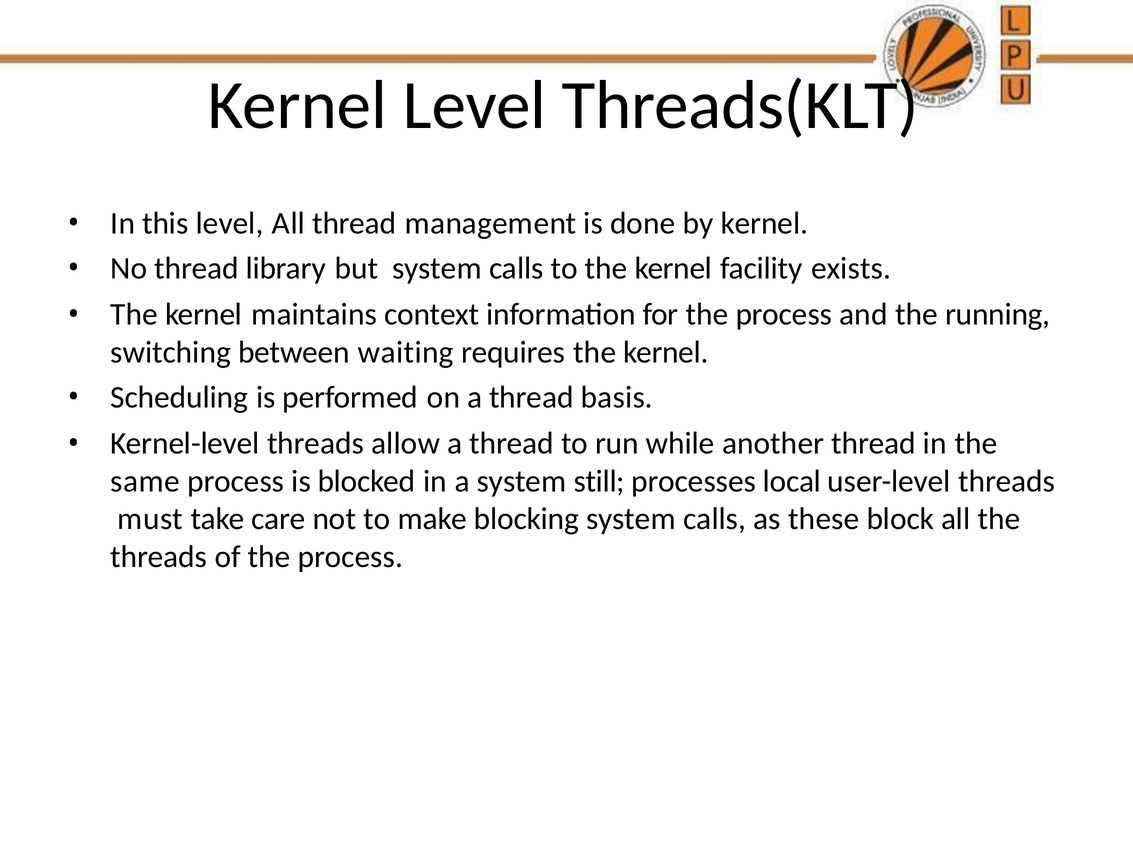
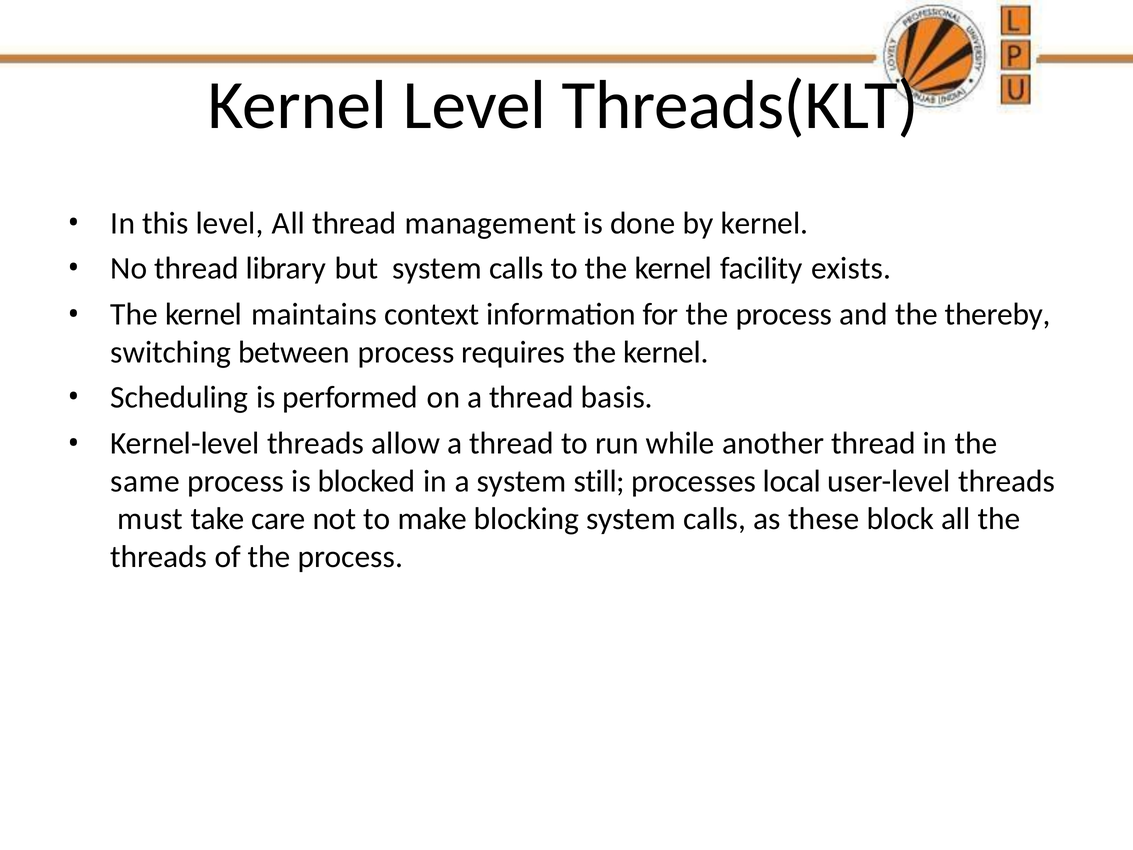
running: running -> thereby
between waiting: waiting -> process
